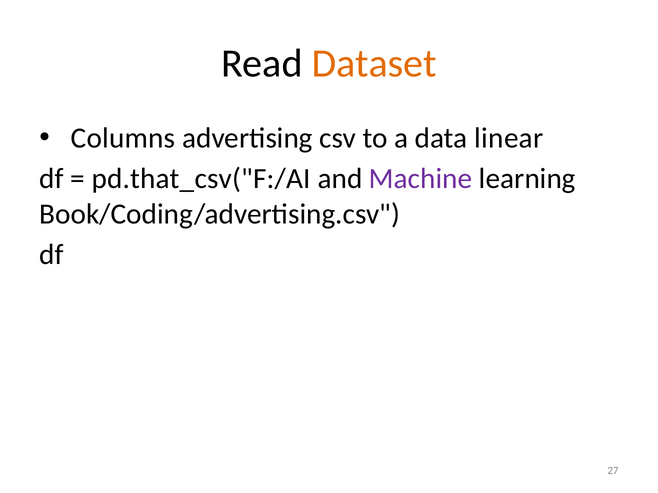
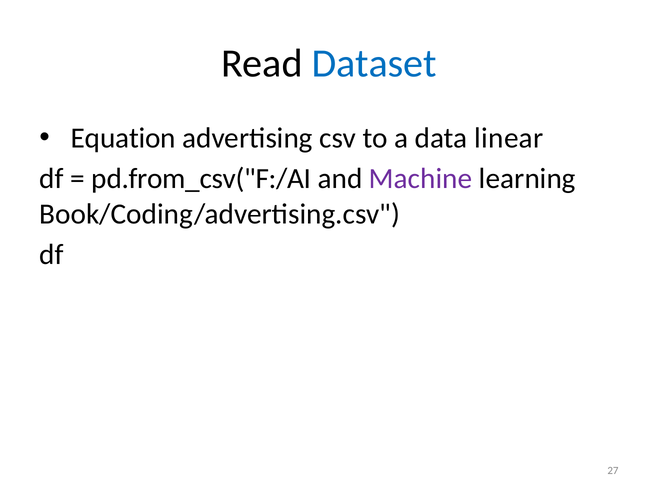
Dataset colour: orange -> blue
Columns: Columns -> Equation
pd.that_csv("F:/AI: pd.that_csv("F:/AI -> pd.from_csv("F:/AI
